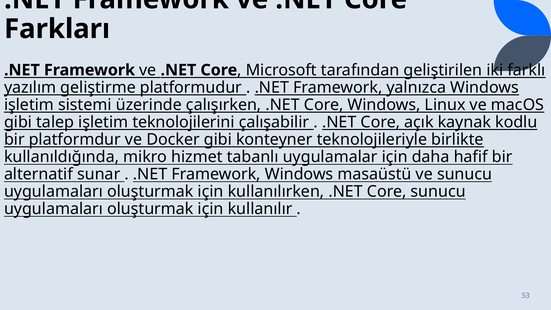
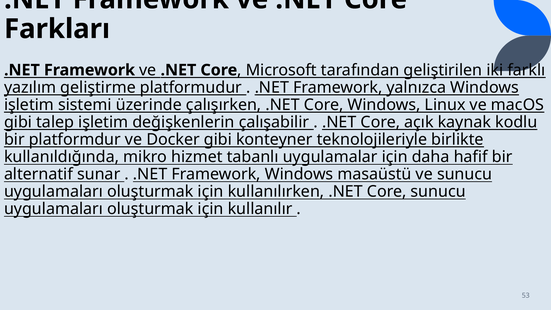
teknolojilerini: teknolojilerini -> değişkenlerin
